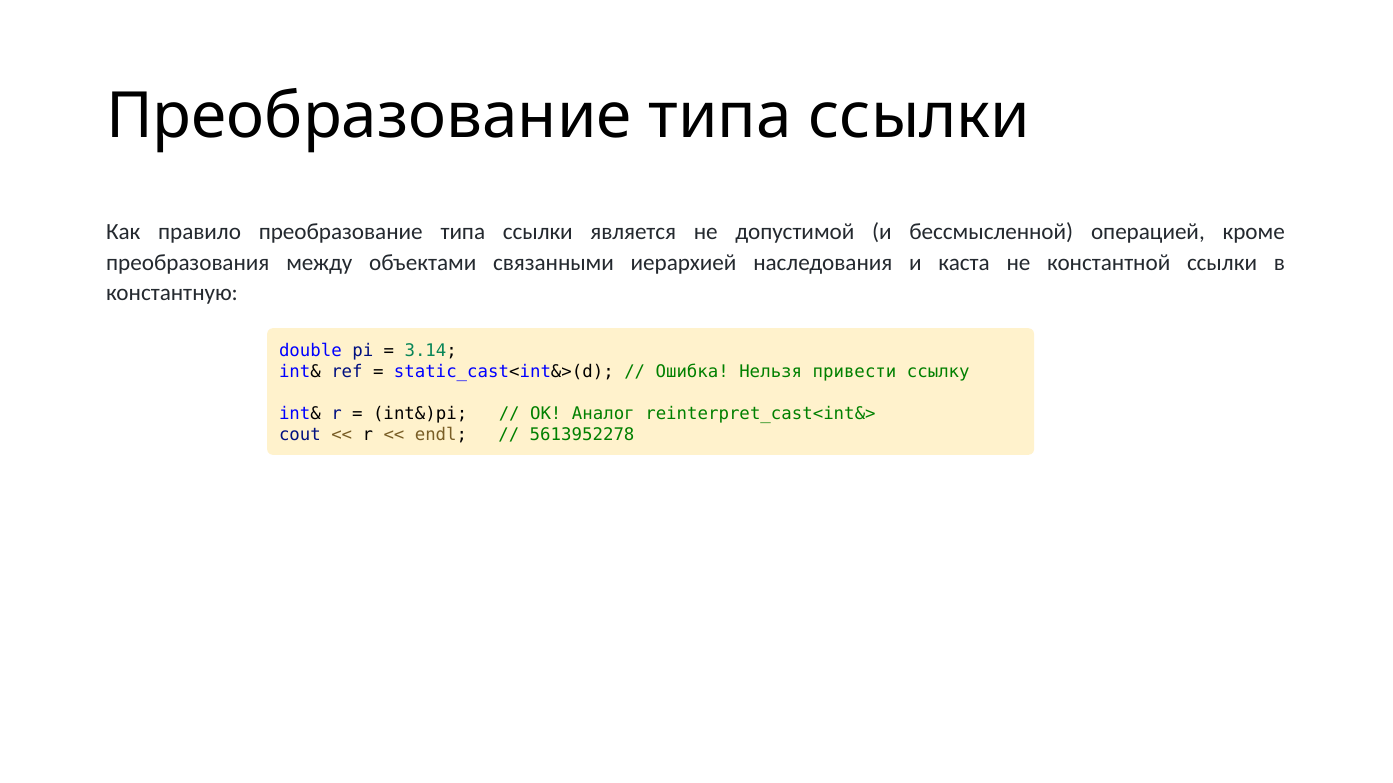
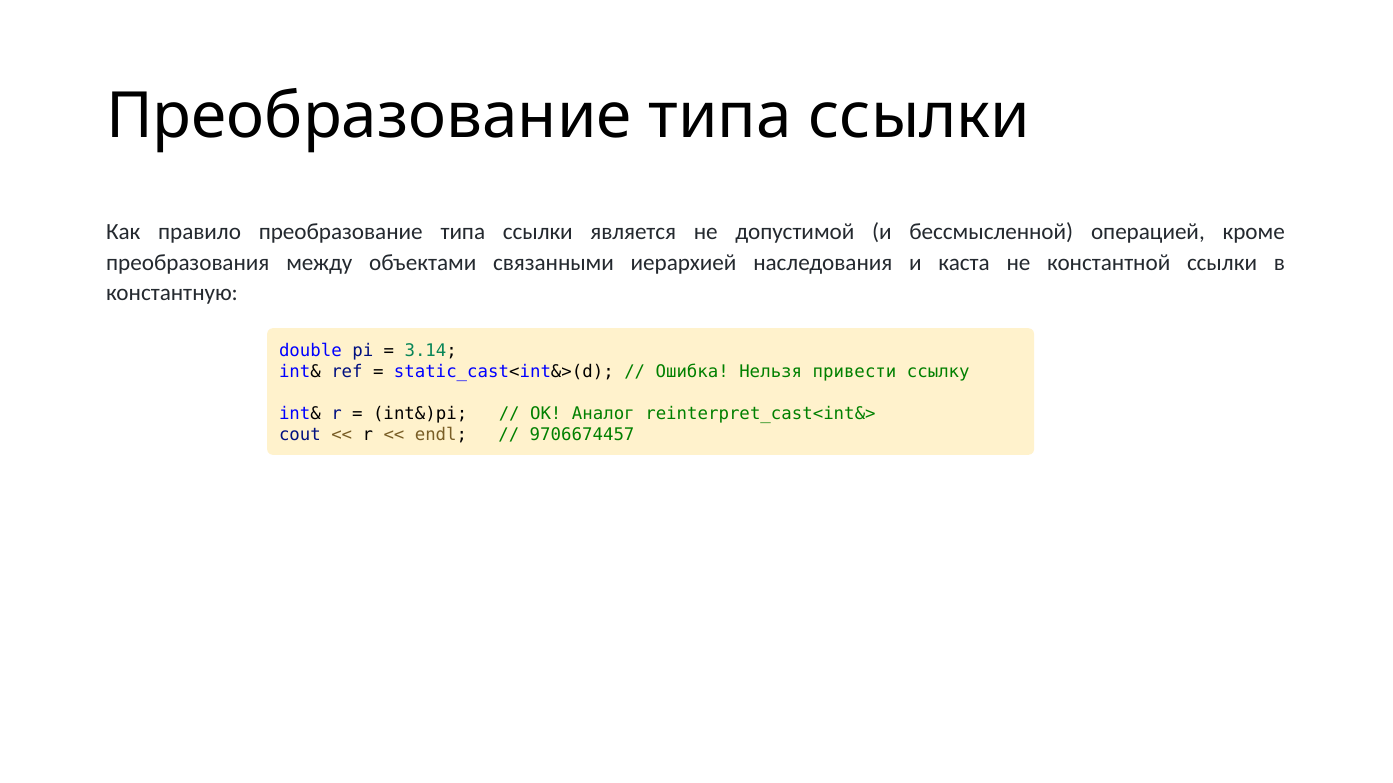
5613952278: 5613952278 -> 9706674457
